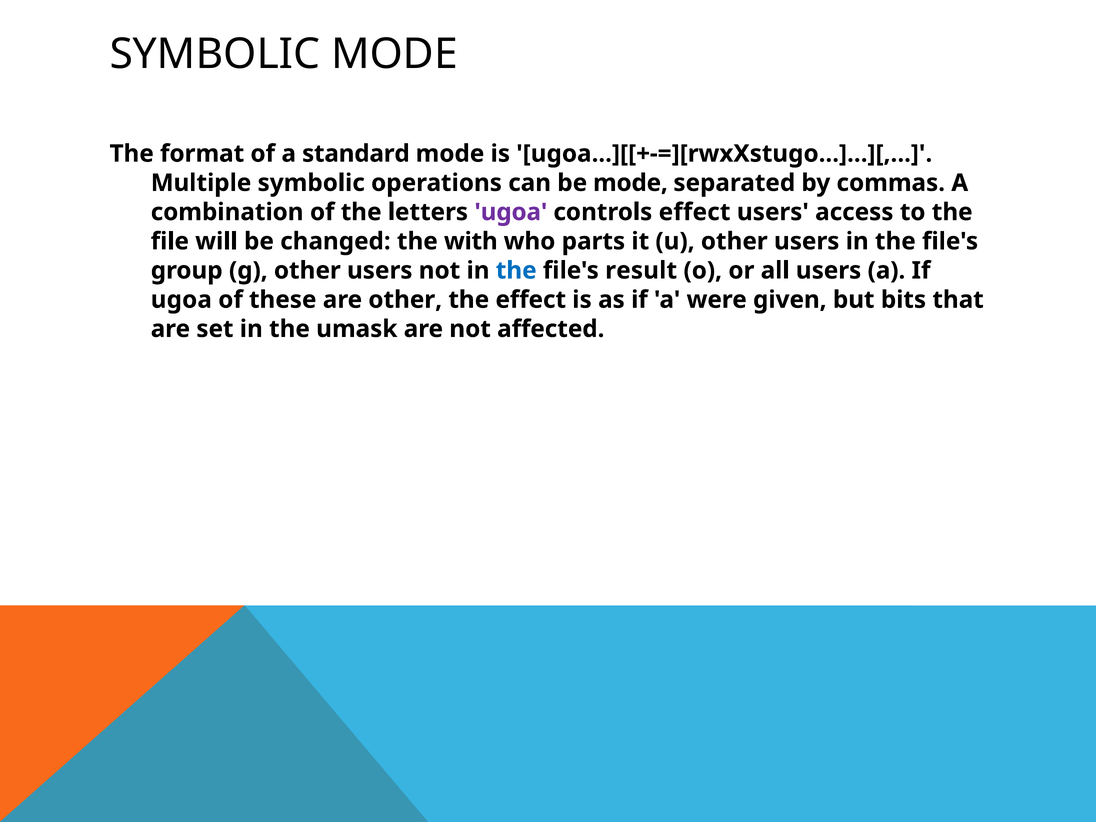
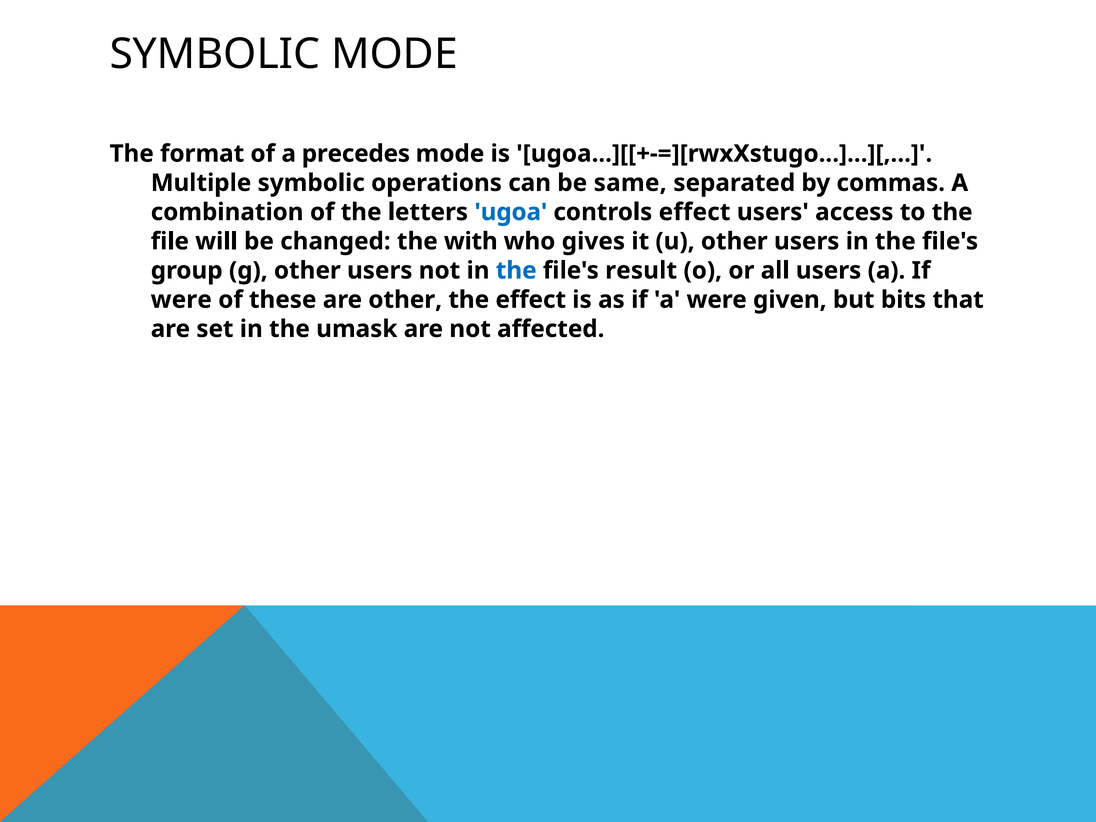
standard: standard -> precedes
be mode: mode -> same
ugoa at (511, 212) colour: purple -> blue
parts: parts -> gives
ugoa at (181, 300): ugoa -> were
